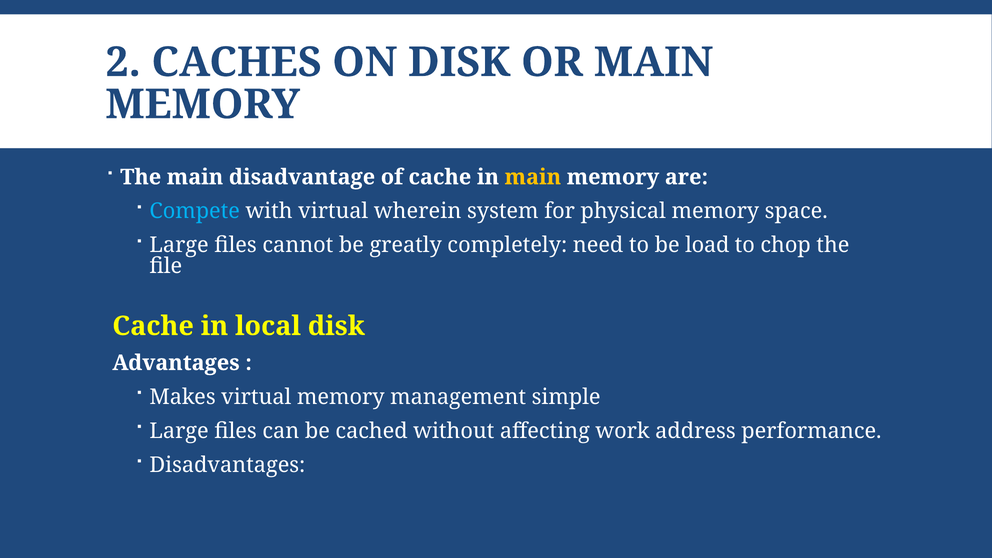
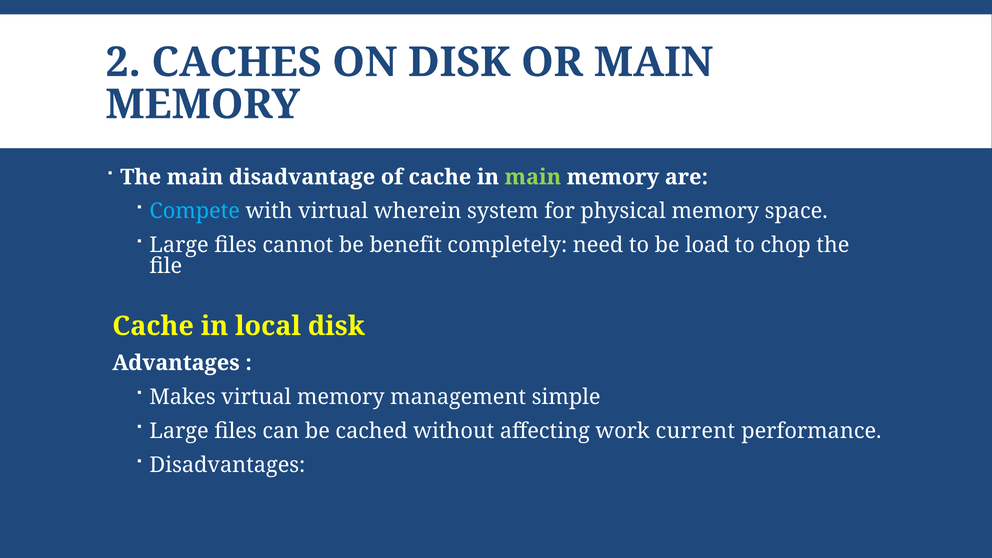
main at (533, 177) colour: yellow -> light green
greatly: greatly -> benefit
address: address -> current
